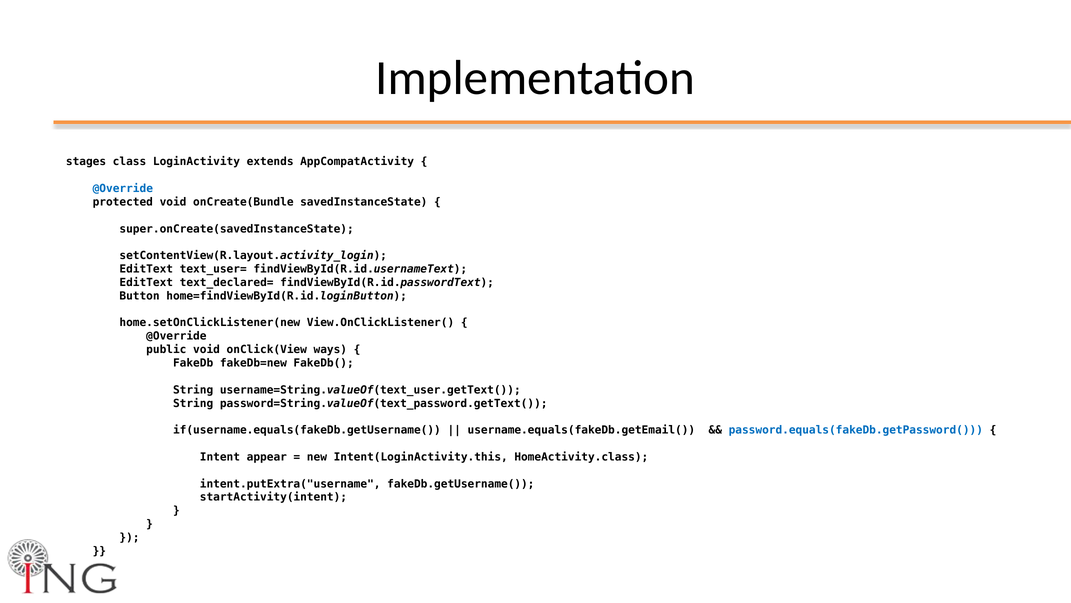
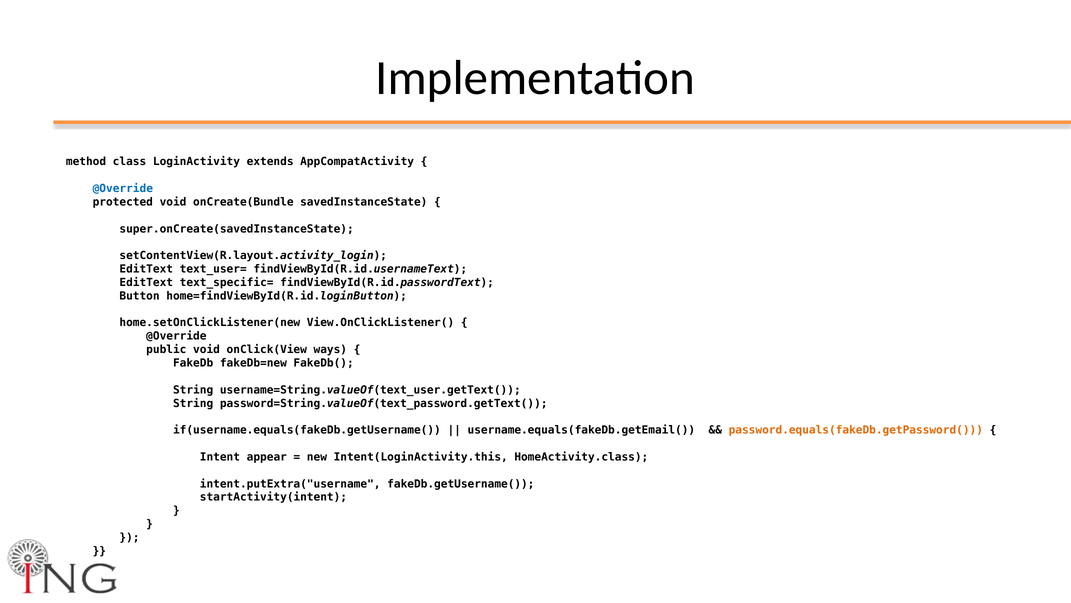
stages: stages -> method
text_declared=: text_declared= -> text_specific=
password.equals(fakeDb.getPassword( colour: blue -> orange
